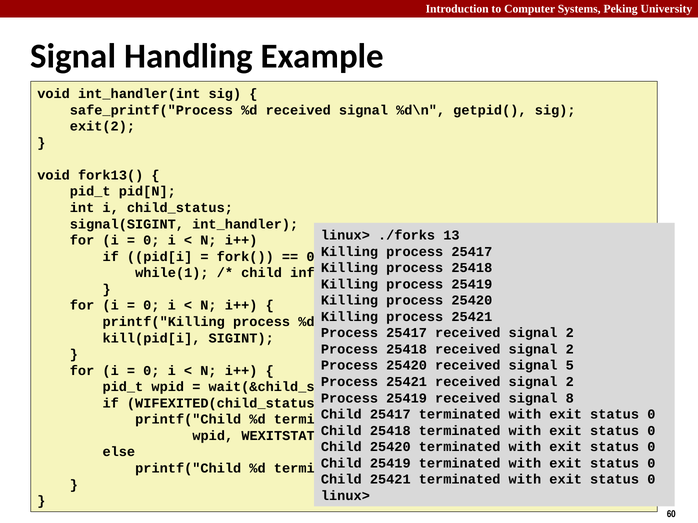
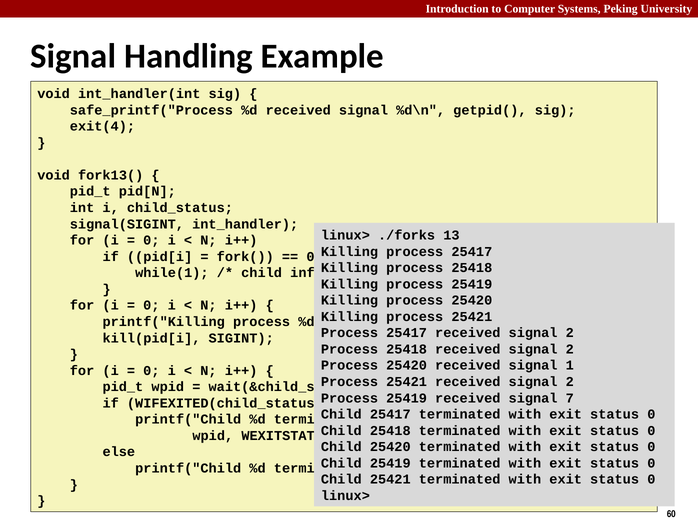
exit(2: exit(2 -> exit(4
5: 5 -> 1
8: 8 -> 7
